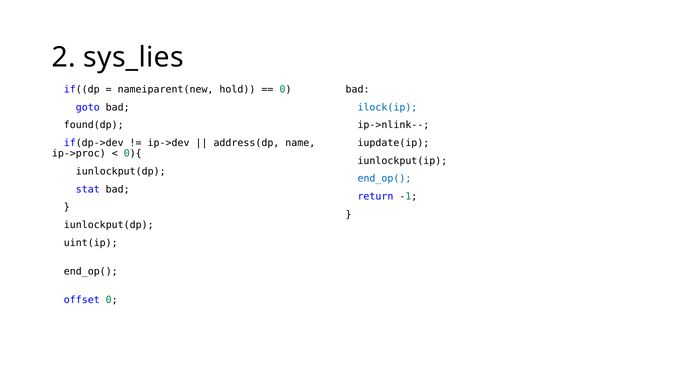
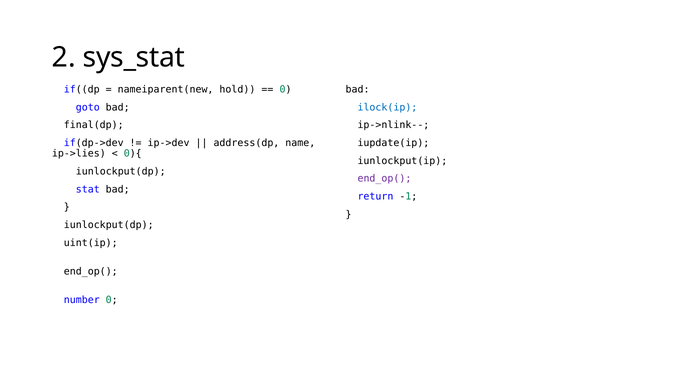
sys_lies: sys_lies -> sys_stat
found(dp: found(dp -> final(dp
ip->proc: ip->proc -> ip->lies
end_op( at (384, 179) colour: blue -> purple
offset: offset -> number
